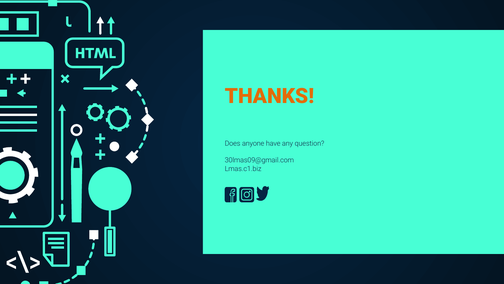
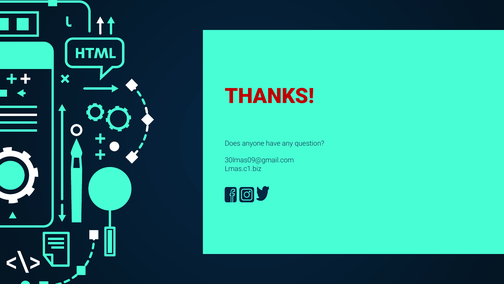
THANKS colour: orange -> red
